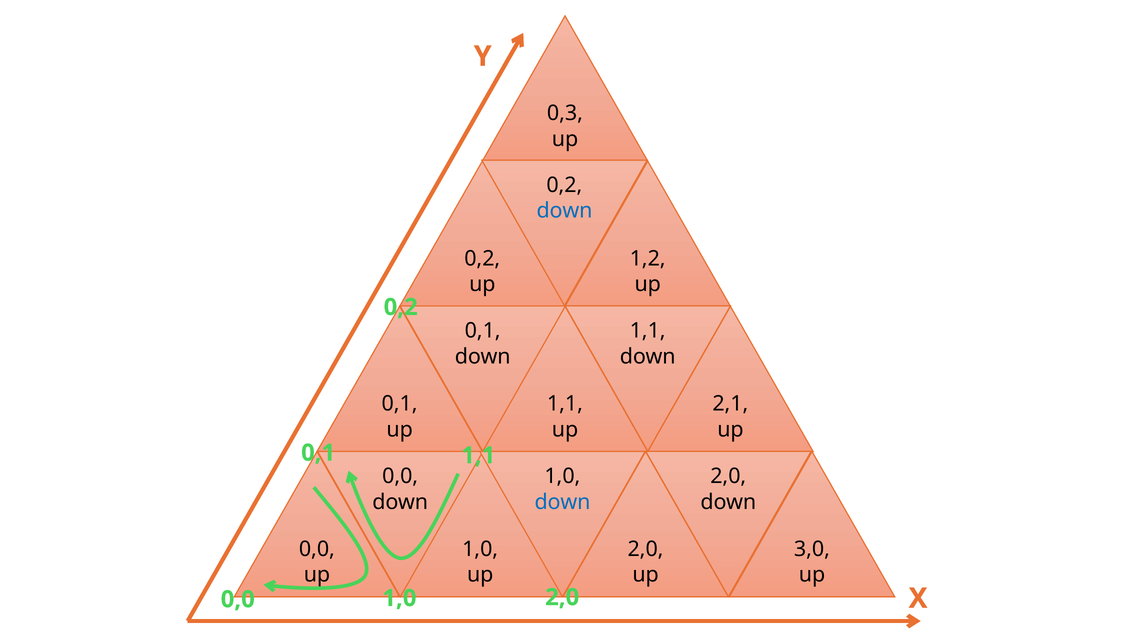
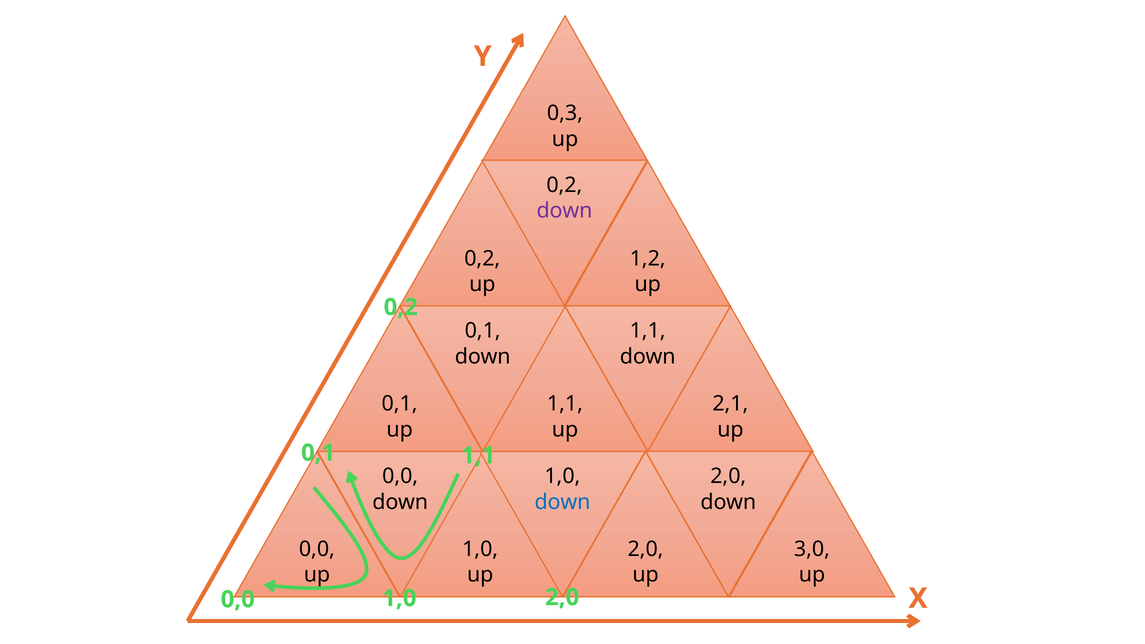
down at (564, 211) colour: blue -> purple
